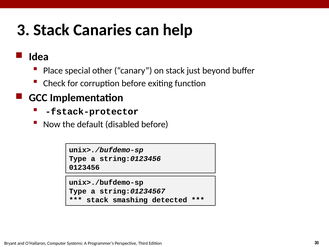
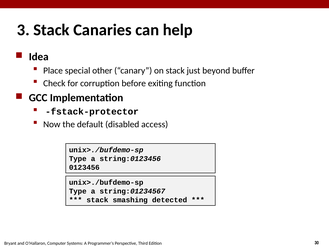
disabled before: before -> access
